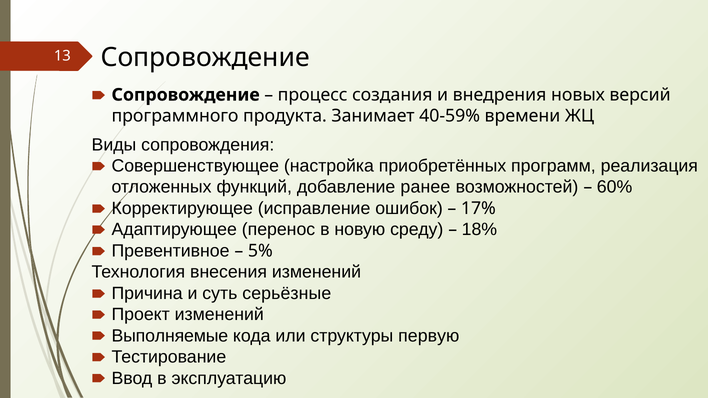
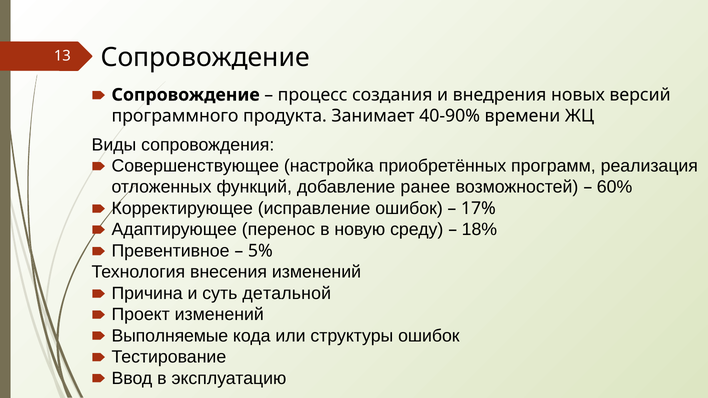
40-59%: 40-59% -> 40-90%
серьёзные: серьёзные -> детальной
структуры первую: первую -> ошибок
